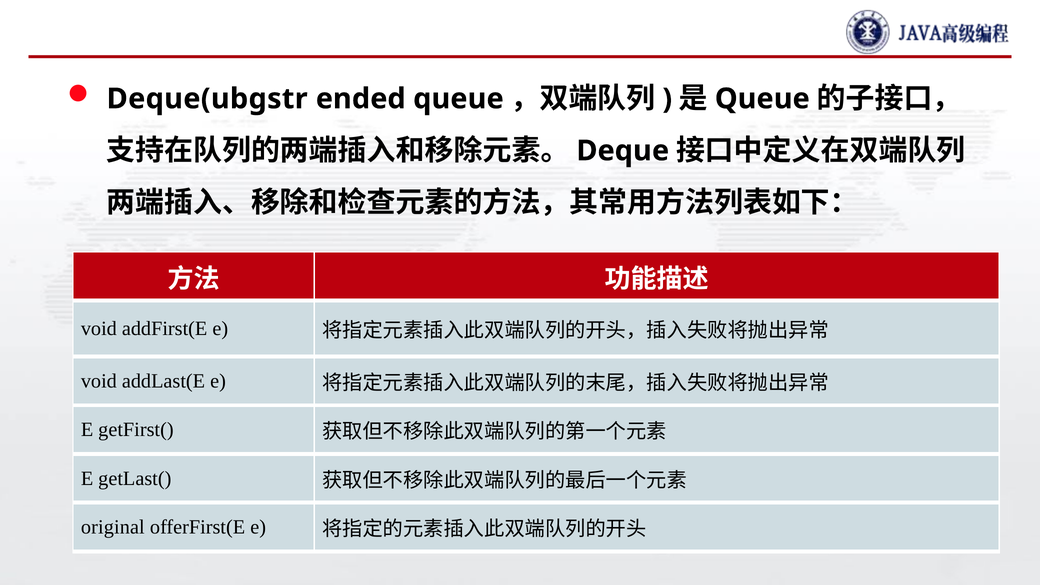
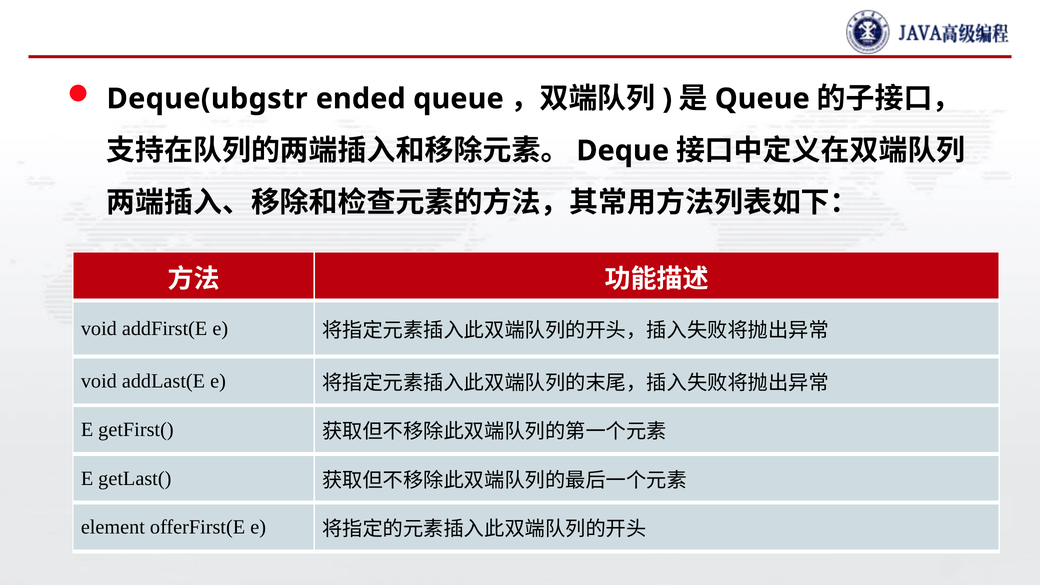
original: original -> element
